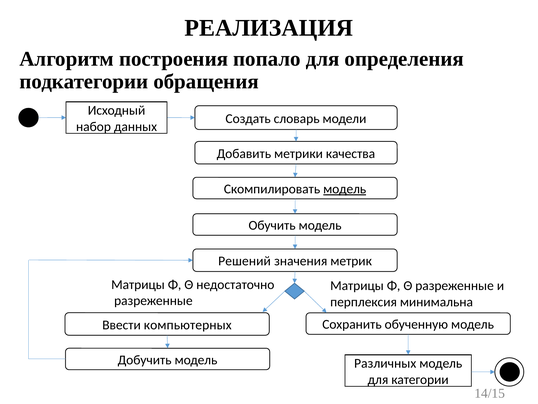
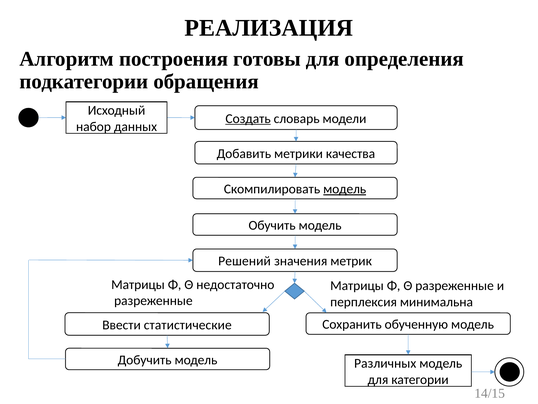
попало: попало -> готовы
Создать underline: none -> present
компьютерных: компьютерных -> статистические
